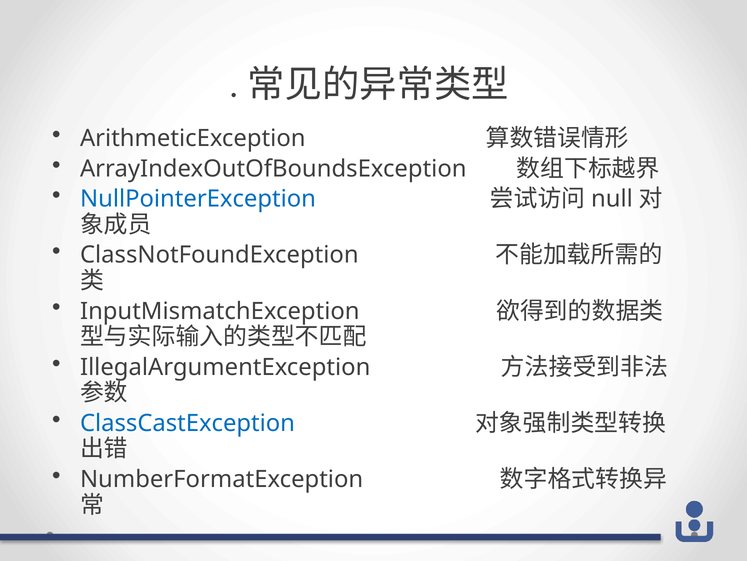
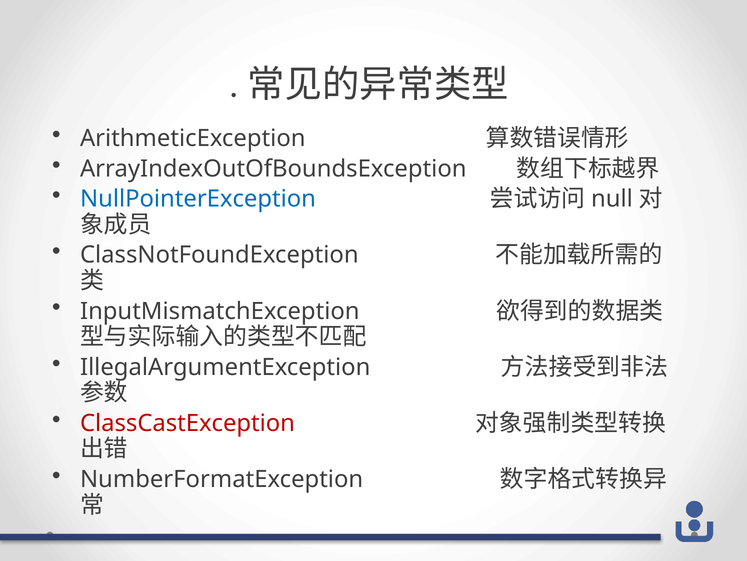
ClassCastException colour: blue -> red
